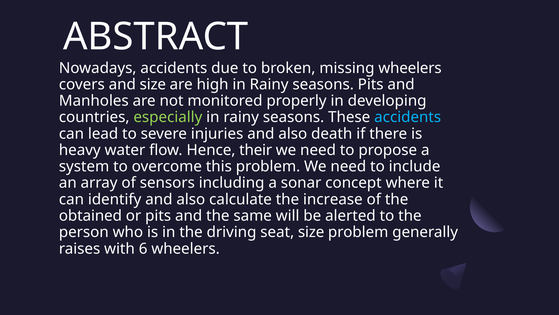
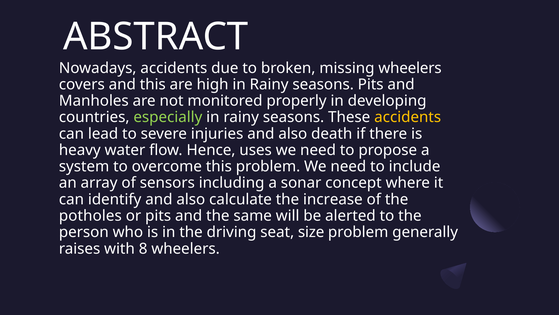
and size: size -> this
accidents at (408, 117) colour: light blue -> yellow
their: their -> uses
obtained: obtained -> potholes
6: 6 -> 8
